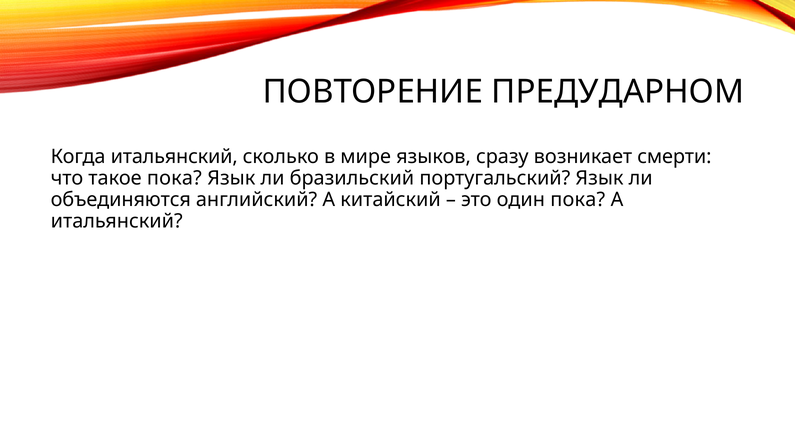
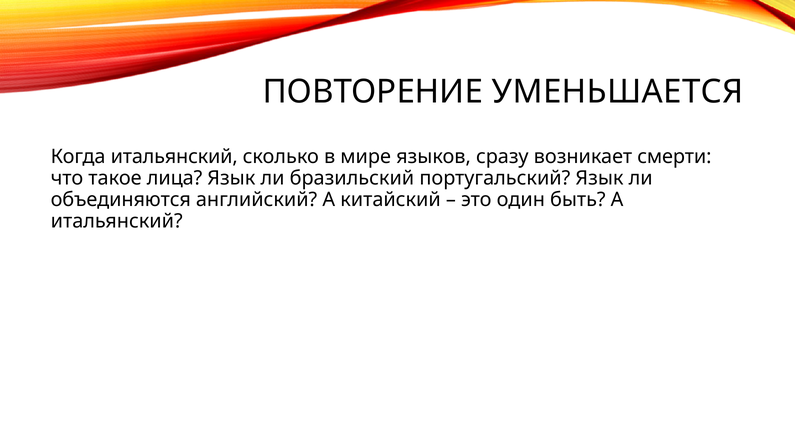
ПРЕДУДАРНОМ: ПРЕДУДАРНОМ -> УМЕНЬШАЕТСЯ
такое пока: пока -> лица
один пока: пока -> быть
